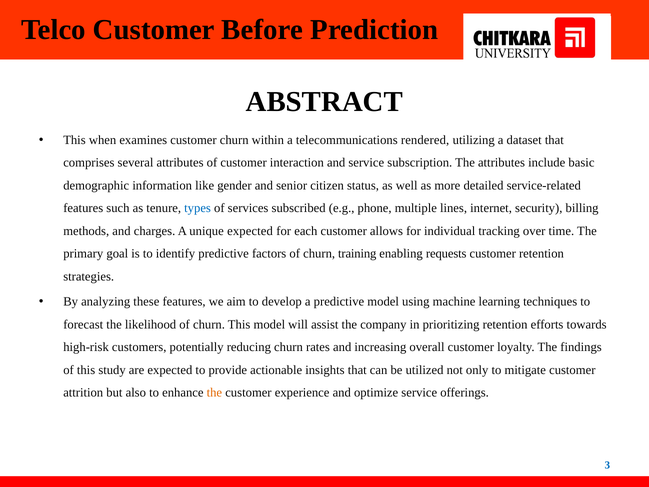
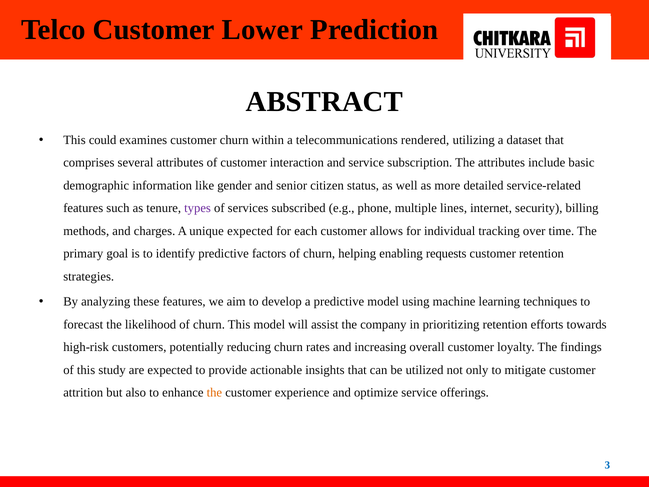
Before: Before -> Lower
when: when -> could
types colour: blue -> purple
training: training -> helping
